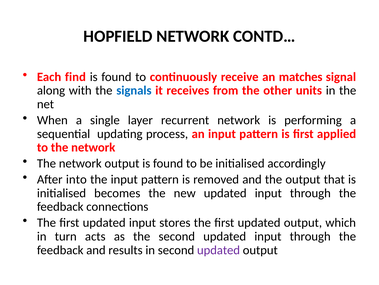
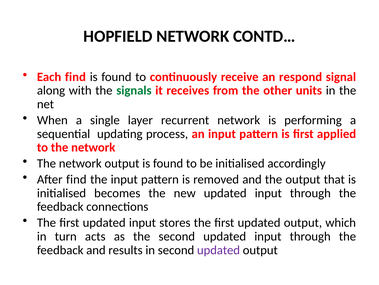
matches: matches -> respond
signals colour: blue -> green
After into: into -> find
